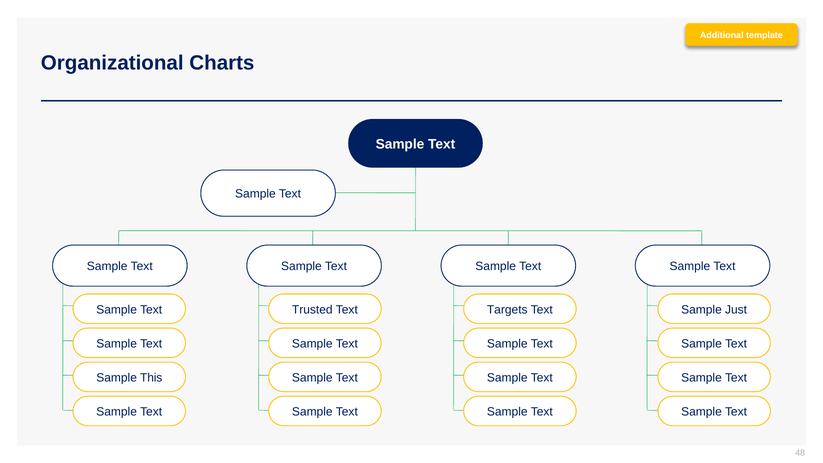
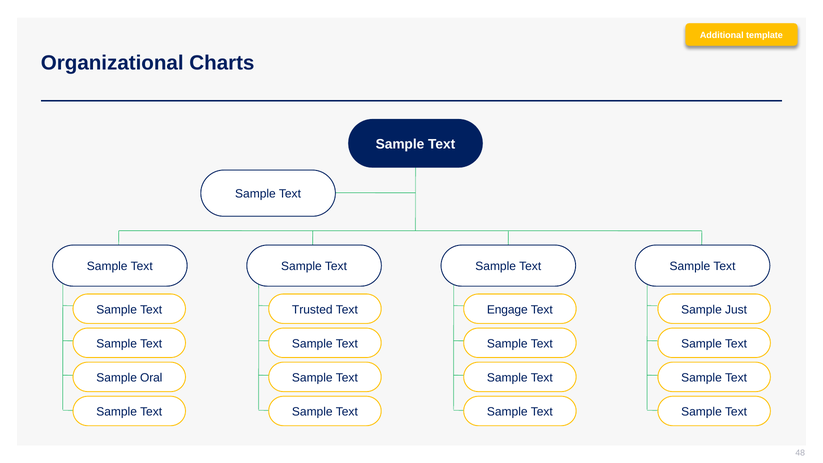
Targets: Targets -> Engage
This: This -> Oral
